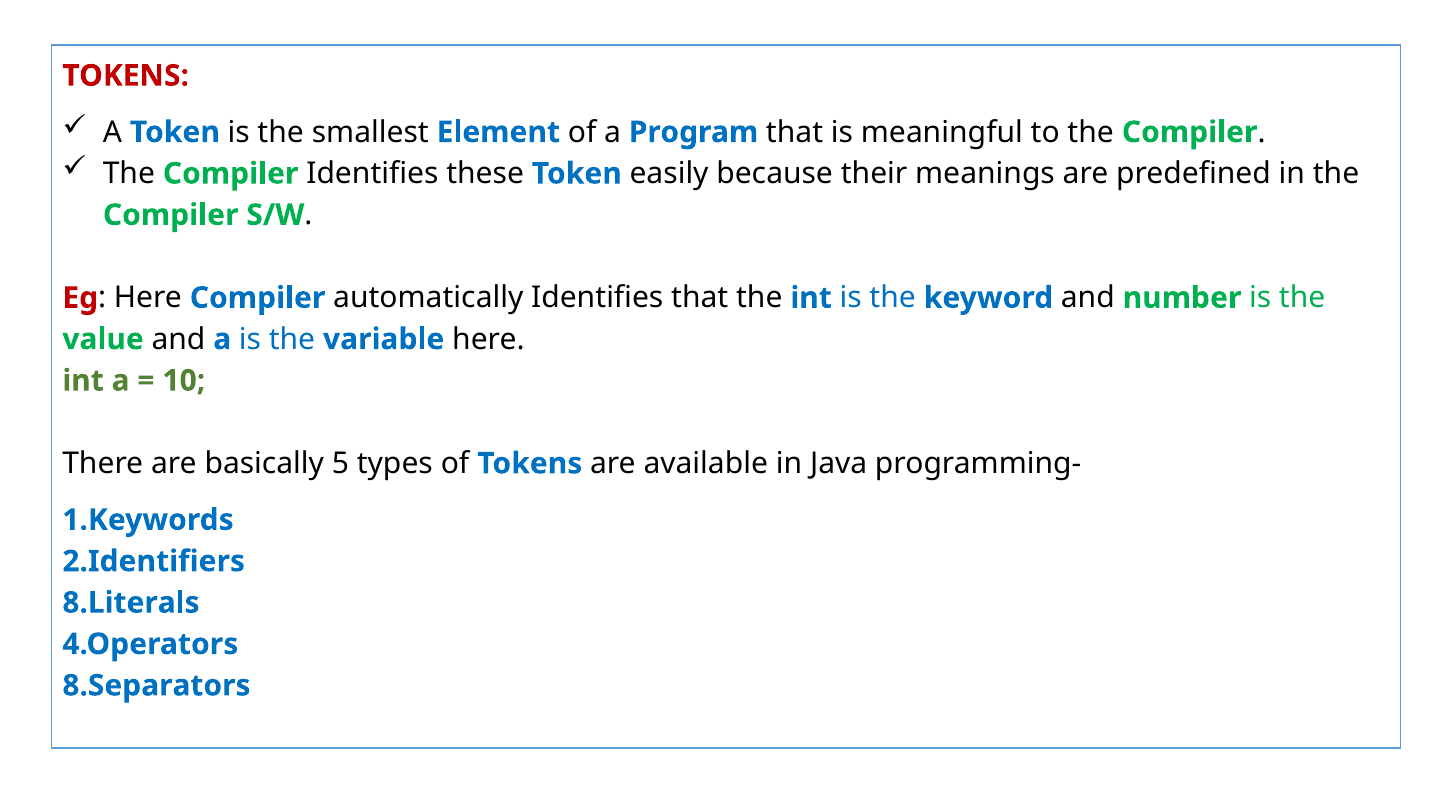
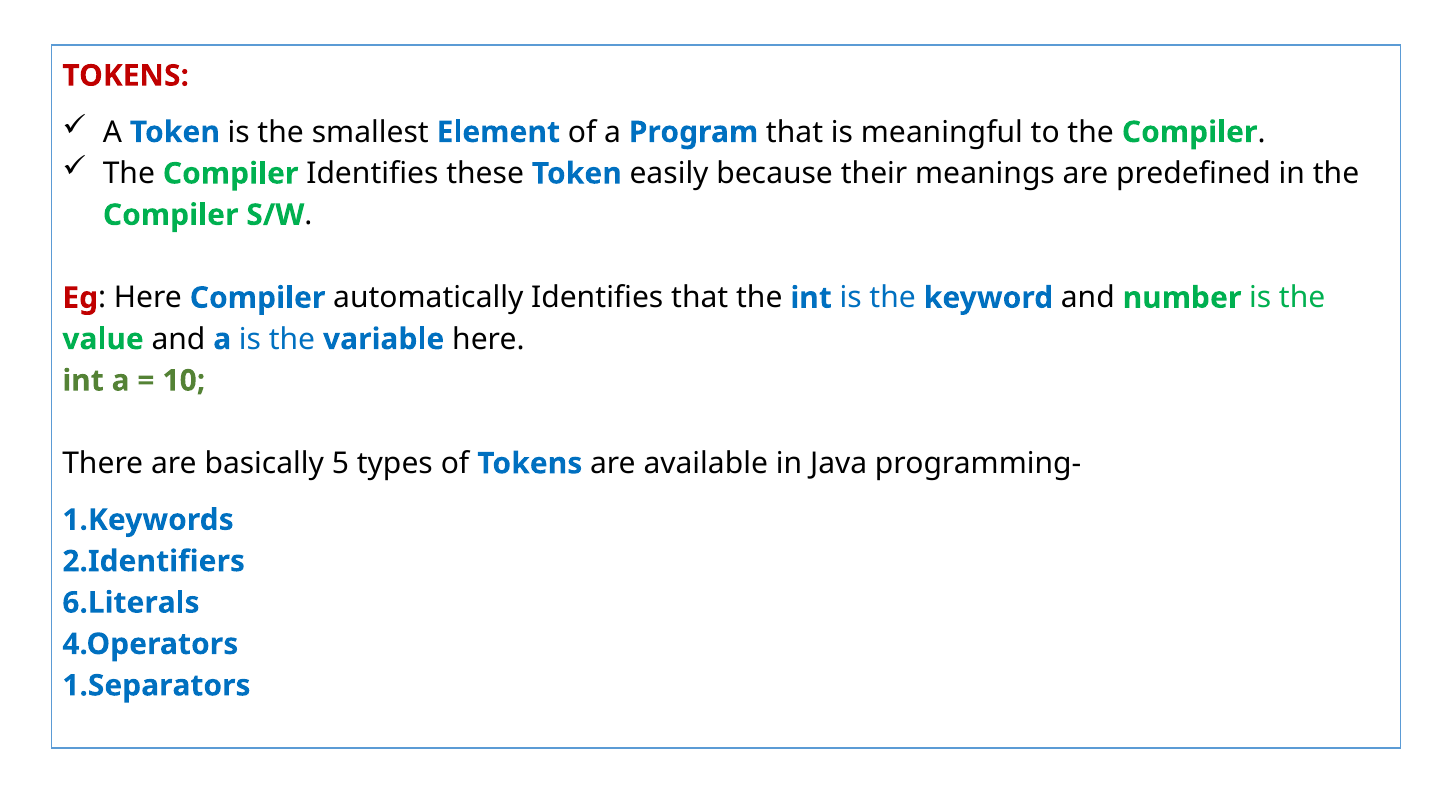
8.Literals: 8.Literals -> 6.Literals
8.Separators: 8.Separators -> 1.Separators
